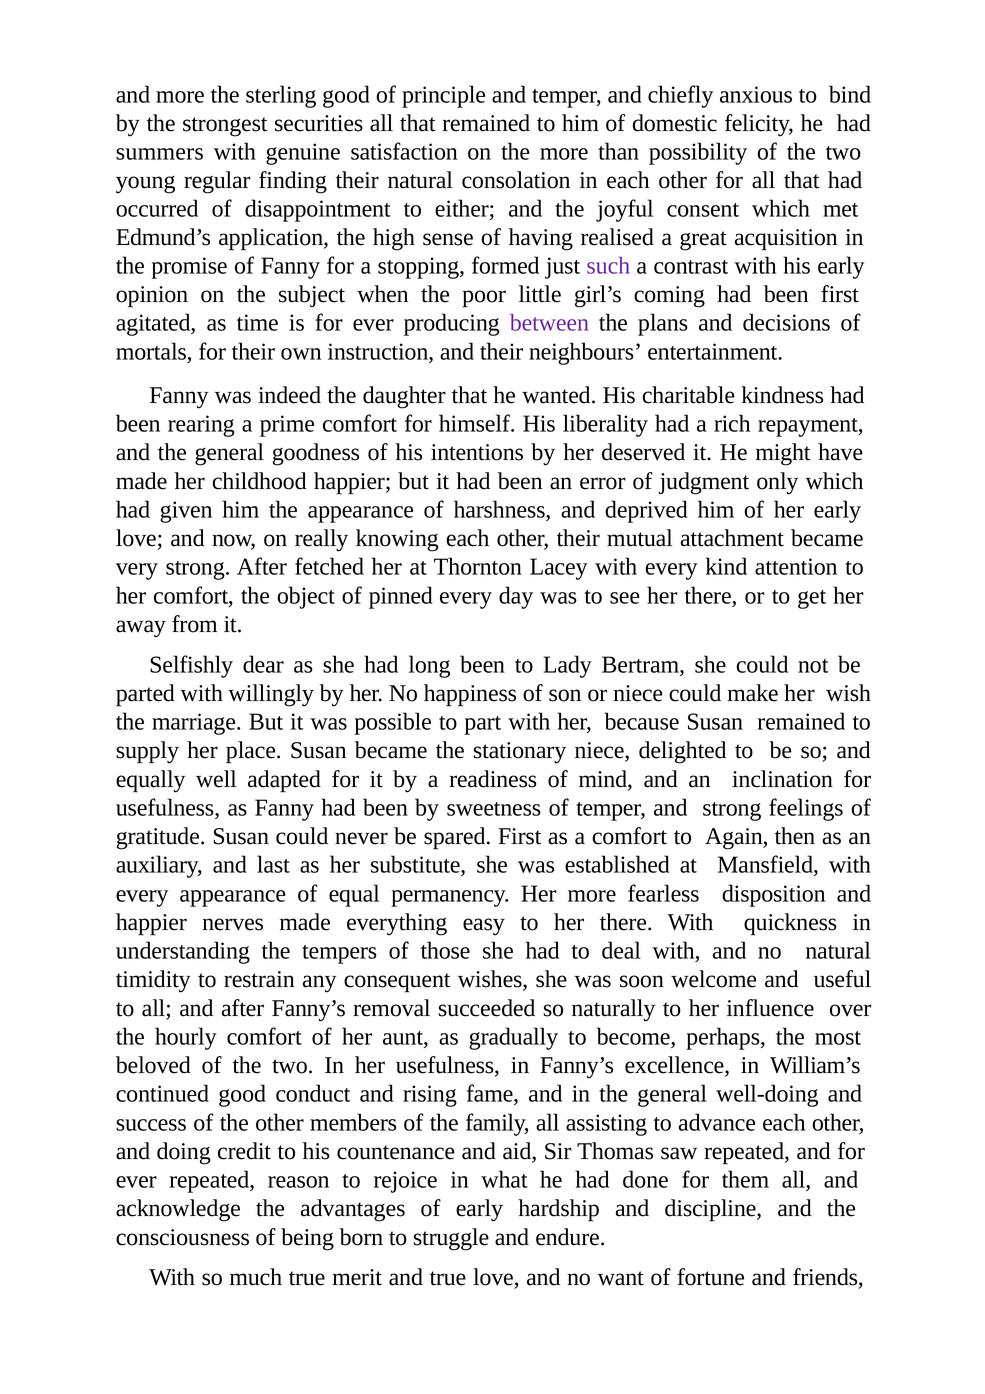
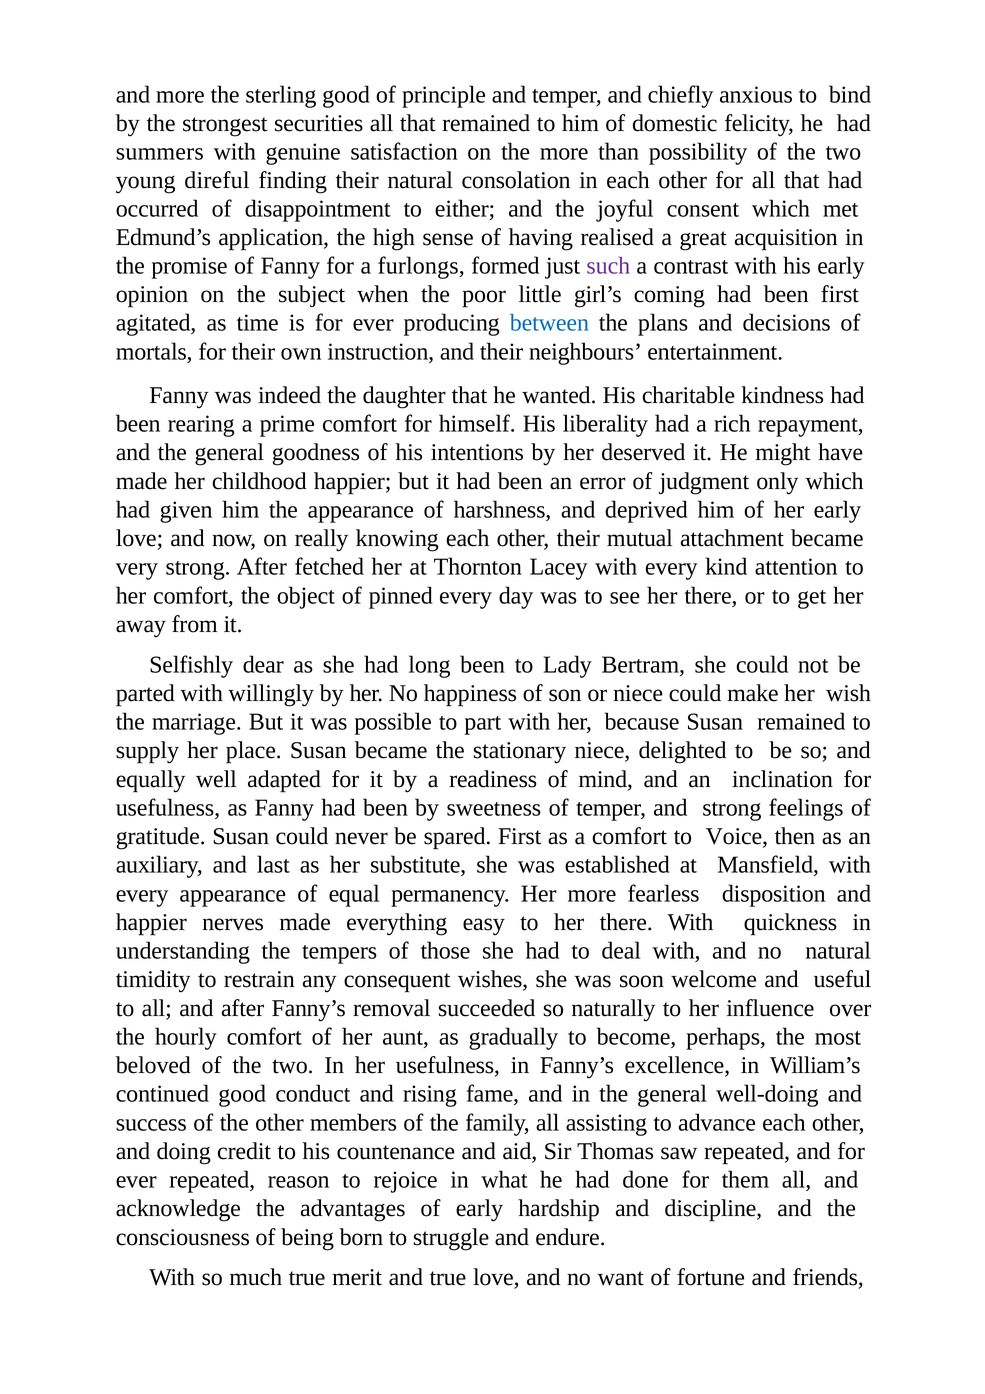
regular: regular -> direful
stopping: stopping -> furlongs
between colour: purple -> blue
Again: Again -> Voice
